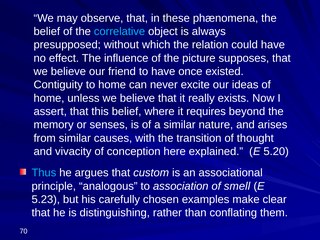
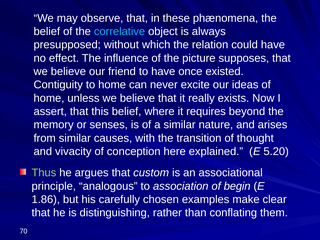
Thus colour: light blue -> light green
smell: smell -> begin
5.23: 5.23 -> 1.86
